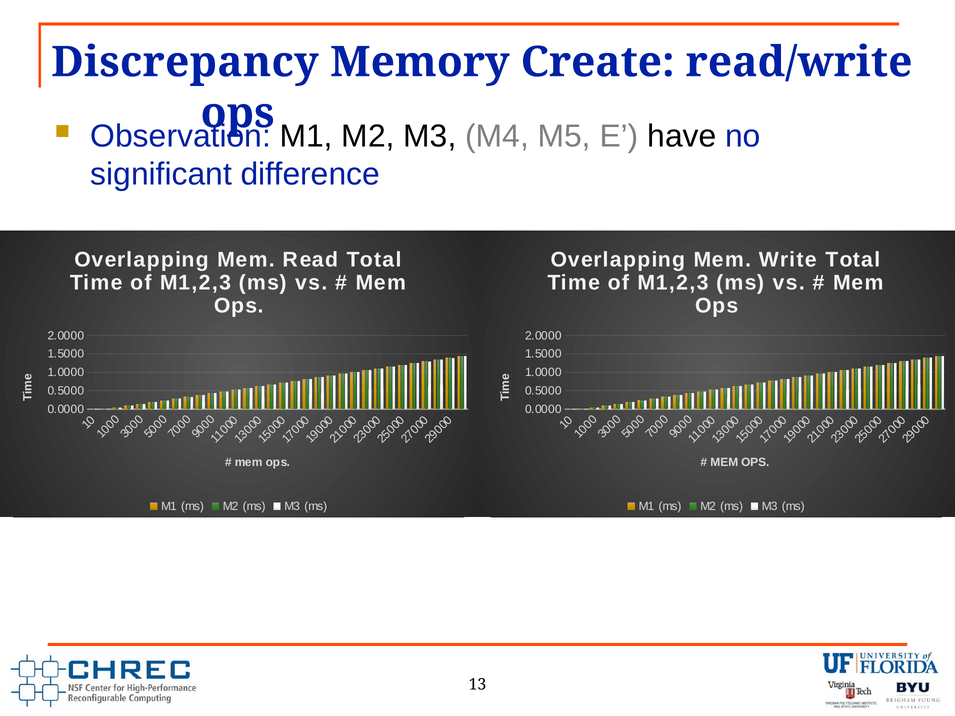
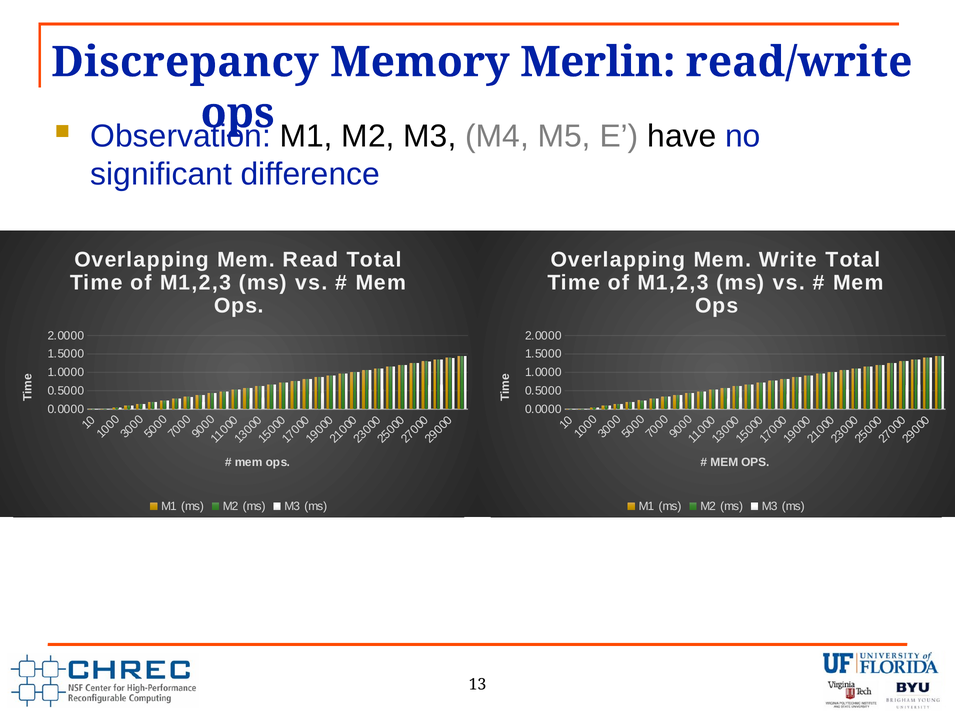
Create: Create -> Merlin
